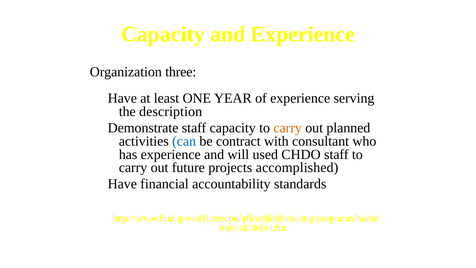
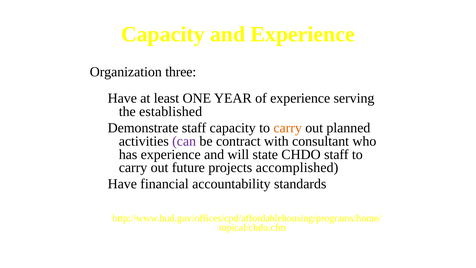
description: description -> established
can colour: blue -> purple
used: used -> state
